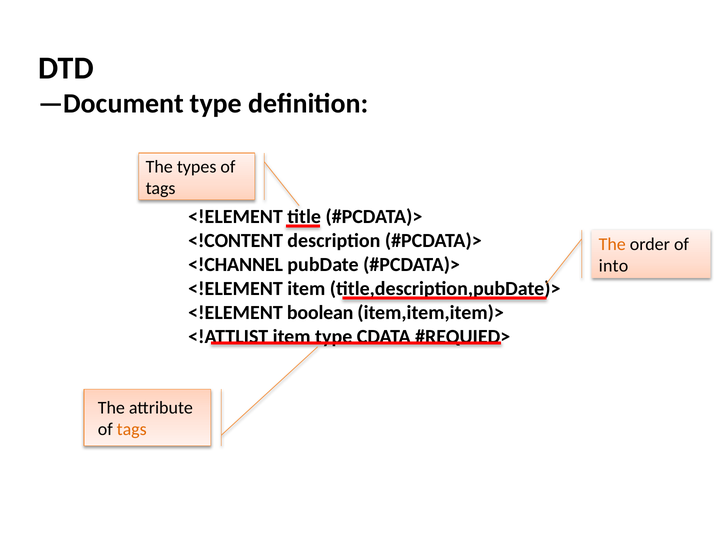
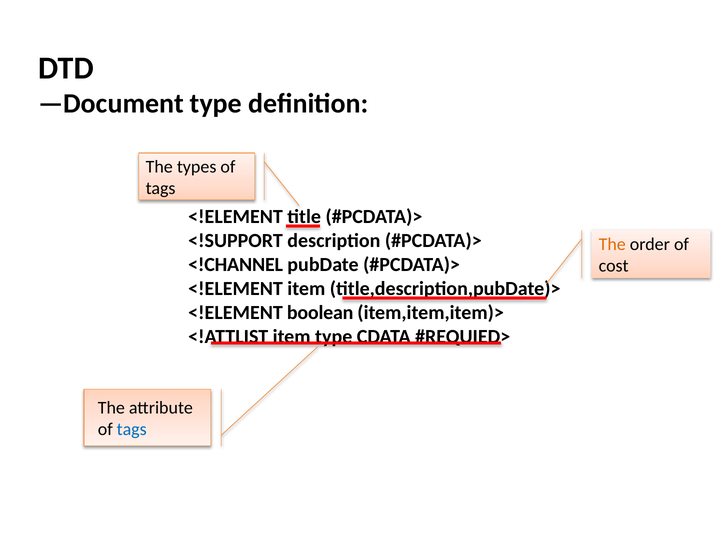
<!CONTENT: <!CONTENT -> <!SUPPORT
into: into -> cost
tags at (132, 429) colour: orange -> blue
